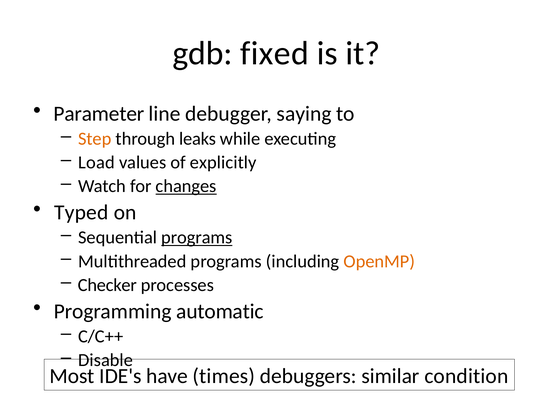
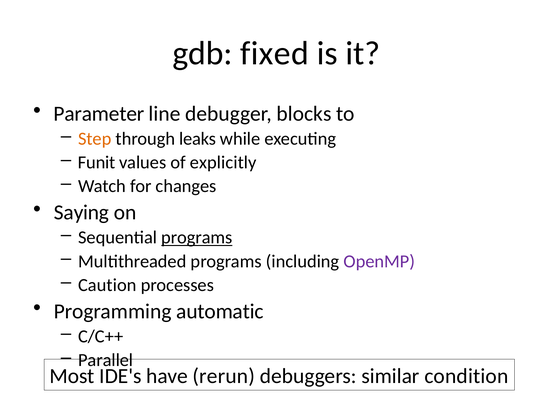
saying: saying -> blocks
Load: Load -> Funit
changes underline: present -> none
Typed: Typed -> Saying
OpenMP colour: orange -> purple
Checker: Checker -> Caution
Disable: Disable -> Parallel
times: times -> rerun
